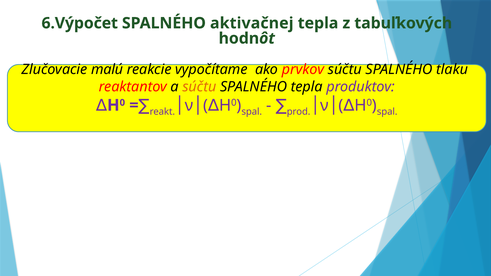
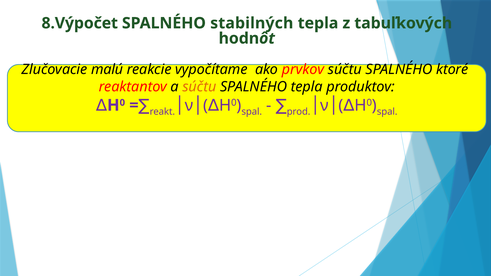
6.Výpočet: 6.Výpočet -> 8.Výpočet
aktivačnej: aktivačnej -> stabilných
tlaku: tlaku -> ktoré
produktov colour: purple -> black
